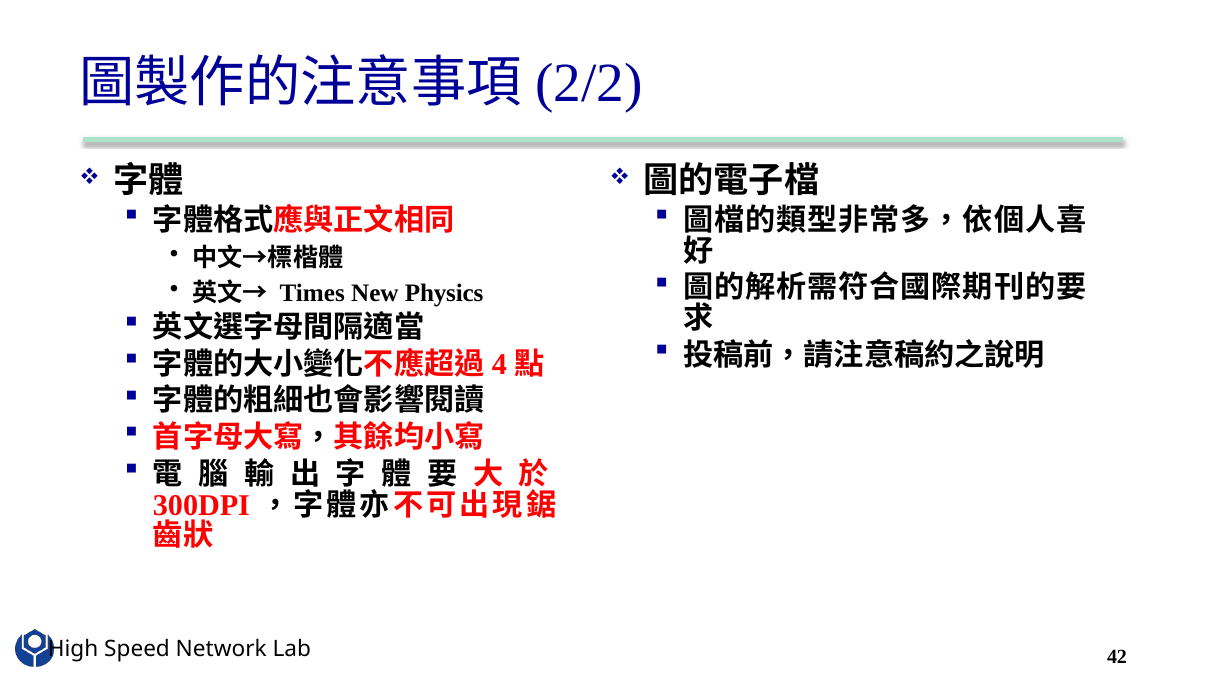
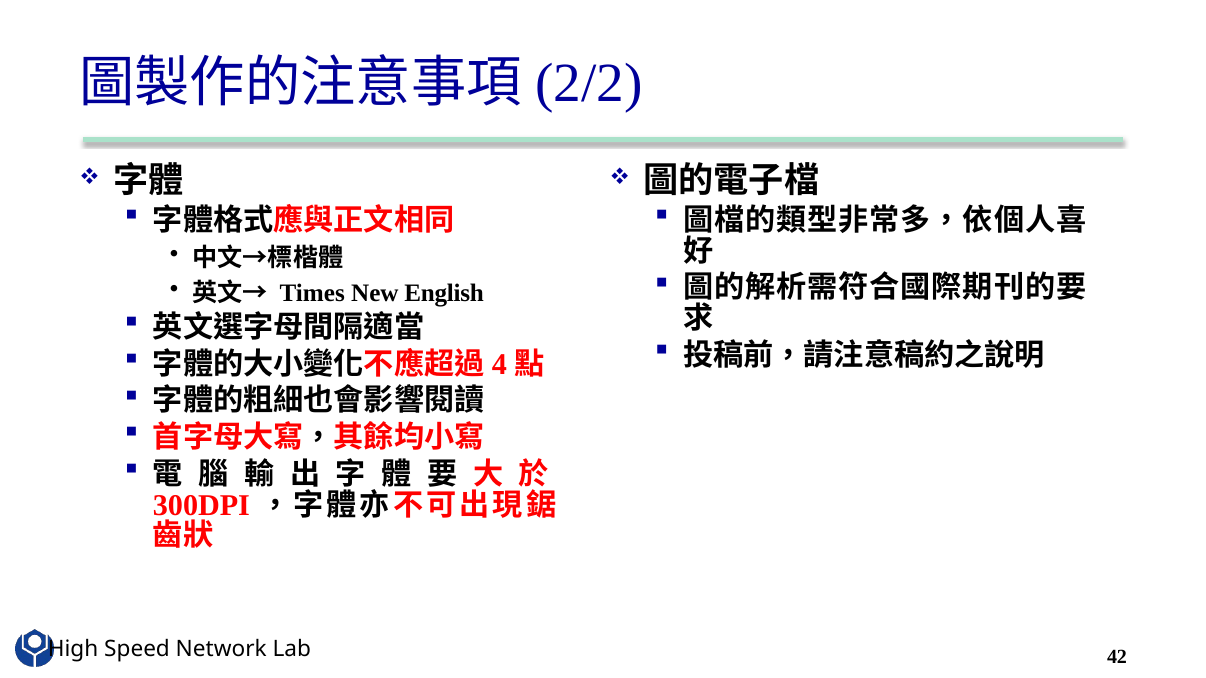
Physics: Physics -> English
